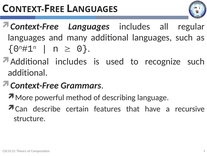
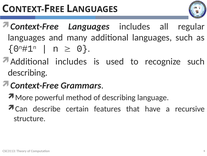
additional at (28, 72): additional -> describing
